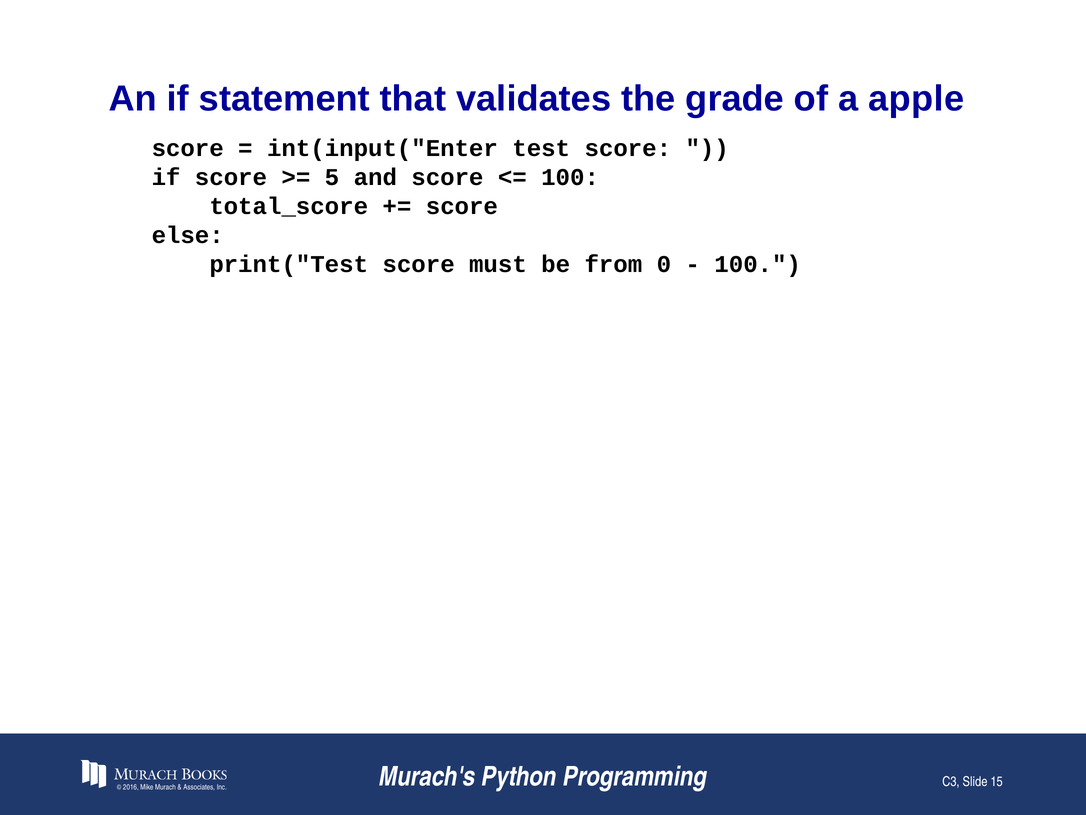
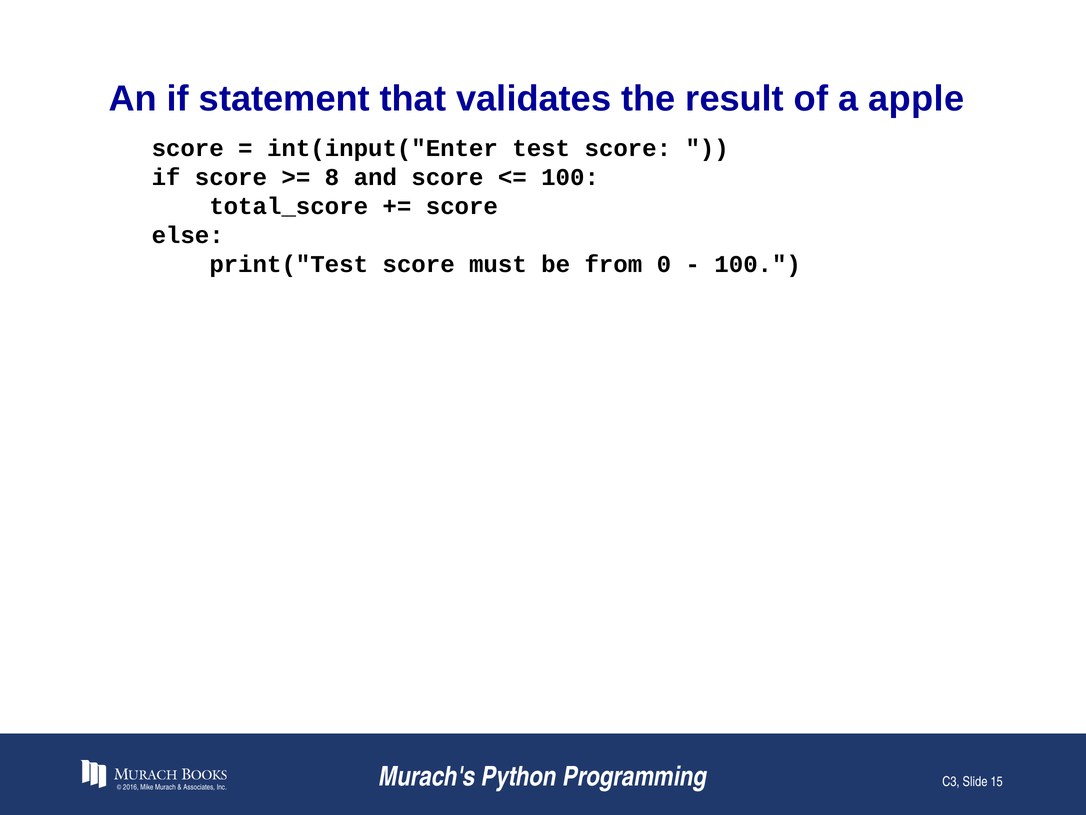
grade: grade -> result
5: 5 -> 8
